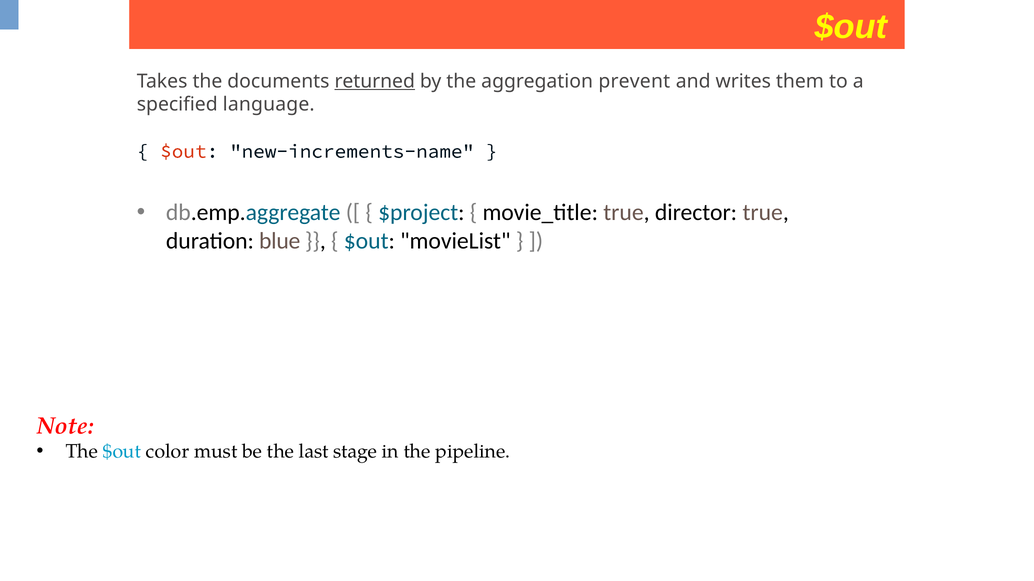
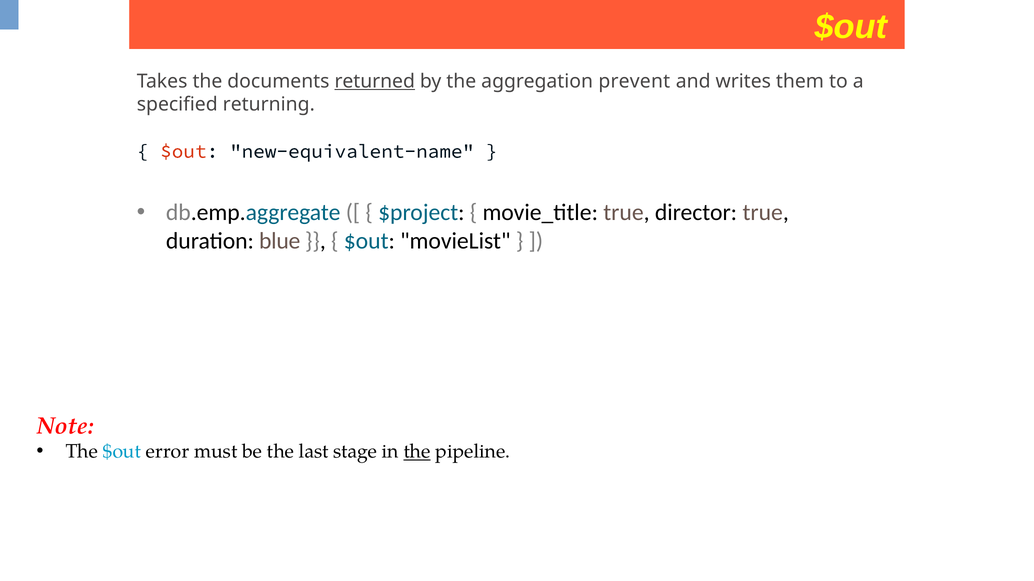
language: language -> returning
new-increments-name: new-increments-name -> new-equivalent-name
color: color -> error
the at (417, 452) underline: none -> present
